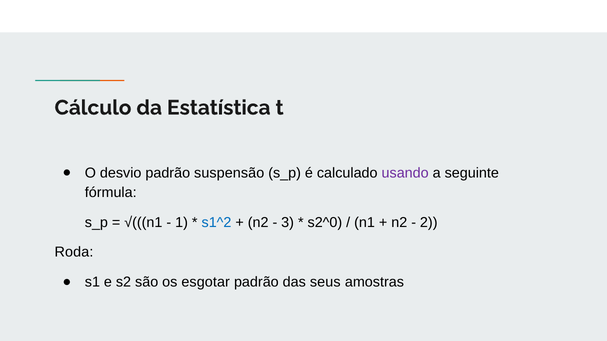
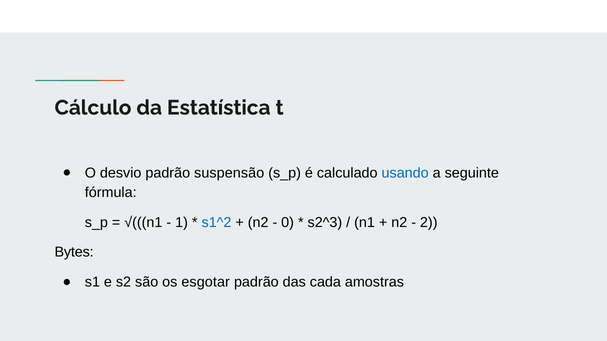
usando colour: purple -> blue
3: 3 -> 0
s2^0: s2^0 -> s2^3
Roda: Roda -> Bytes
seus: seus -> cada
